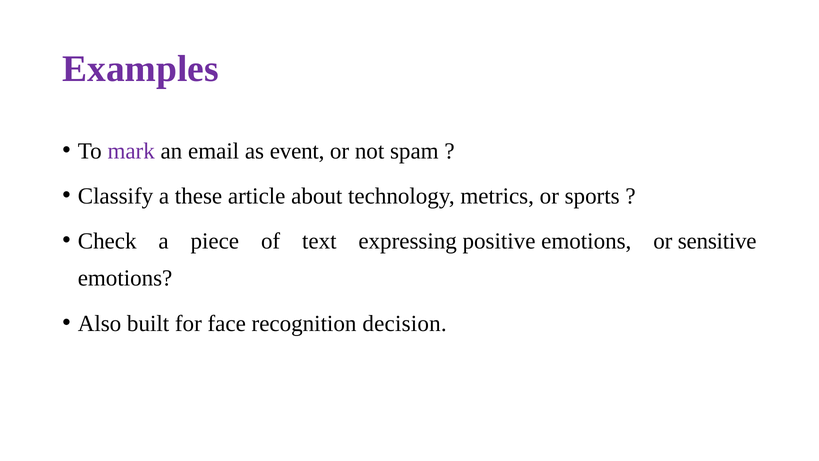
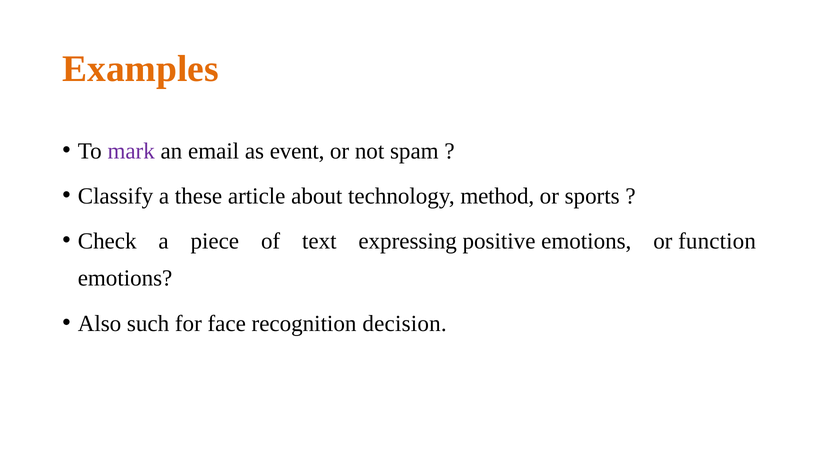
Examples colour: purple -> orange
metrics: metrics -> method
sensitive: sensitive -> function
built: built -> such
